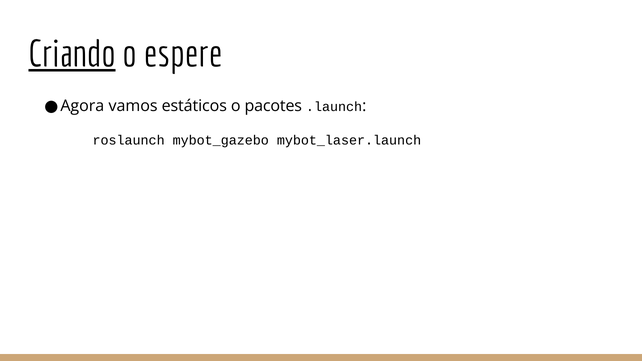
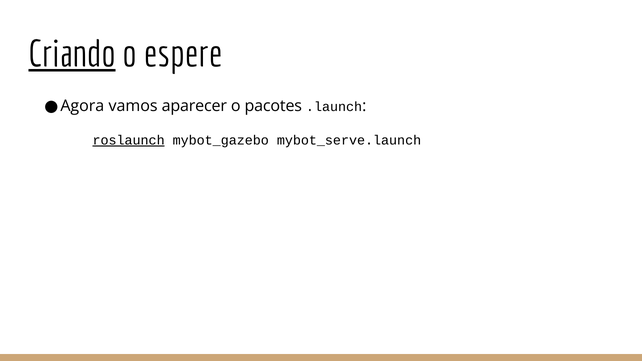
estáticos: estáticos -> aparecer
roslaunch underline: none -> present
mybot_laser.launch: mybot_laser.launch -> mybot_serve.launch
